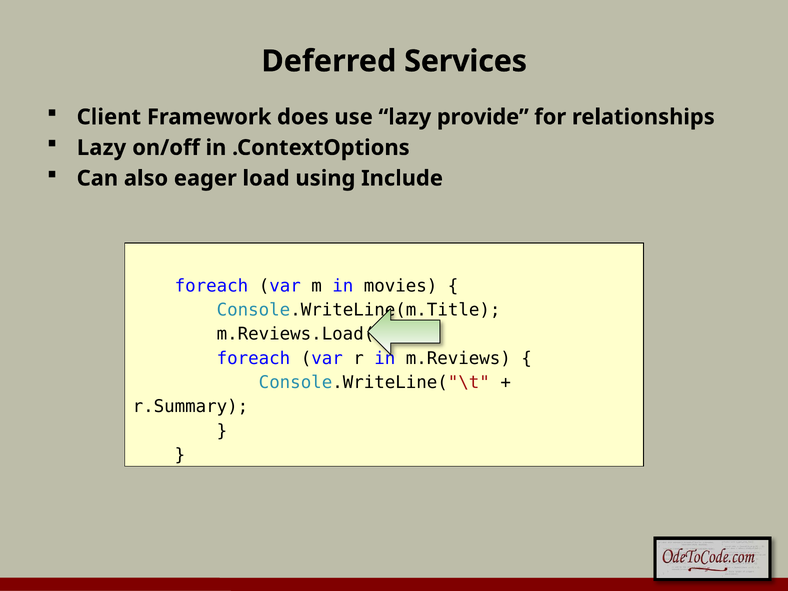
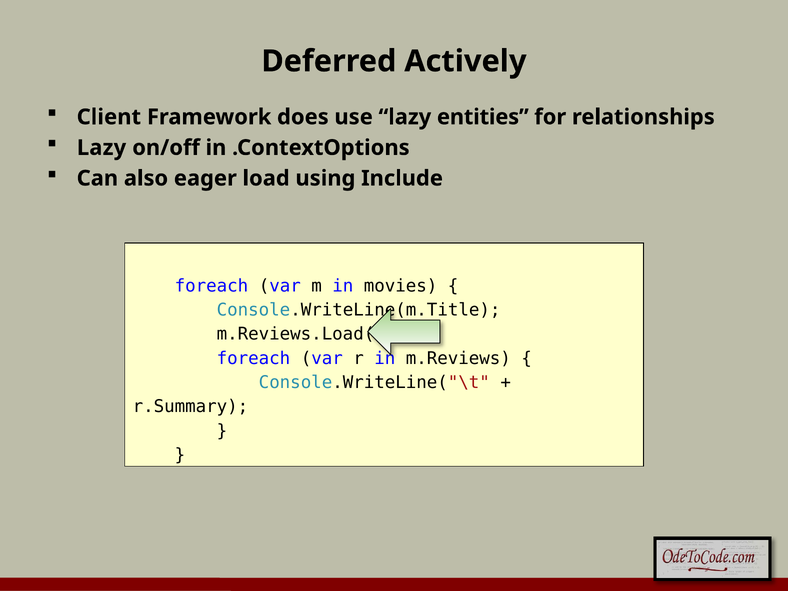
Services: Services -> Actively
provide: provide -> entities
